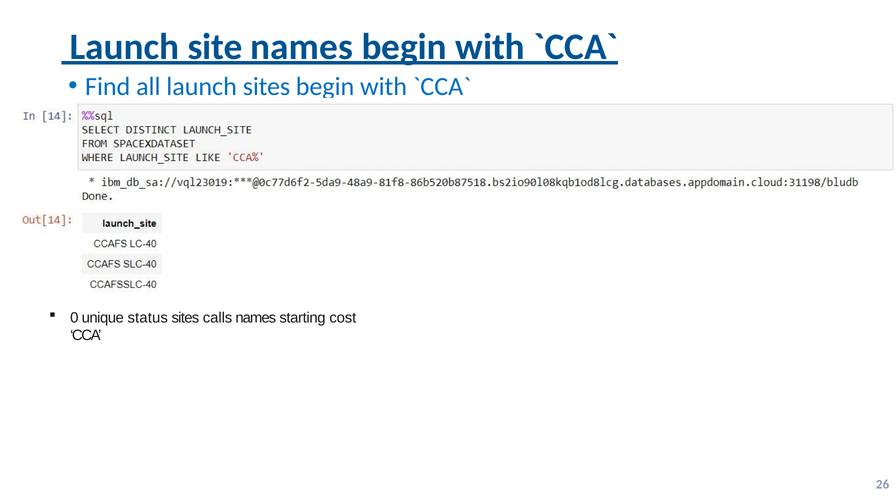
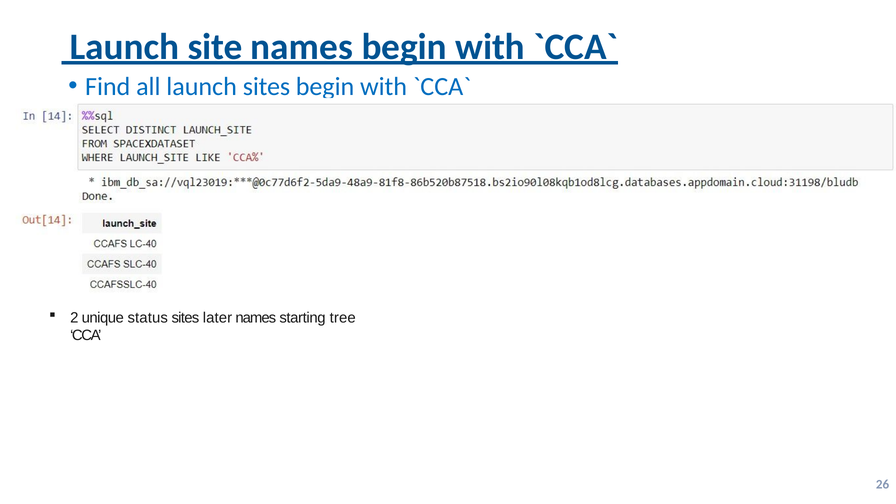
0: 0 -> 2
calls: calls -> later
cost: cost -> tree
